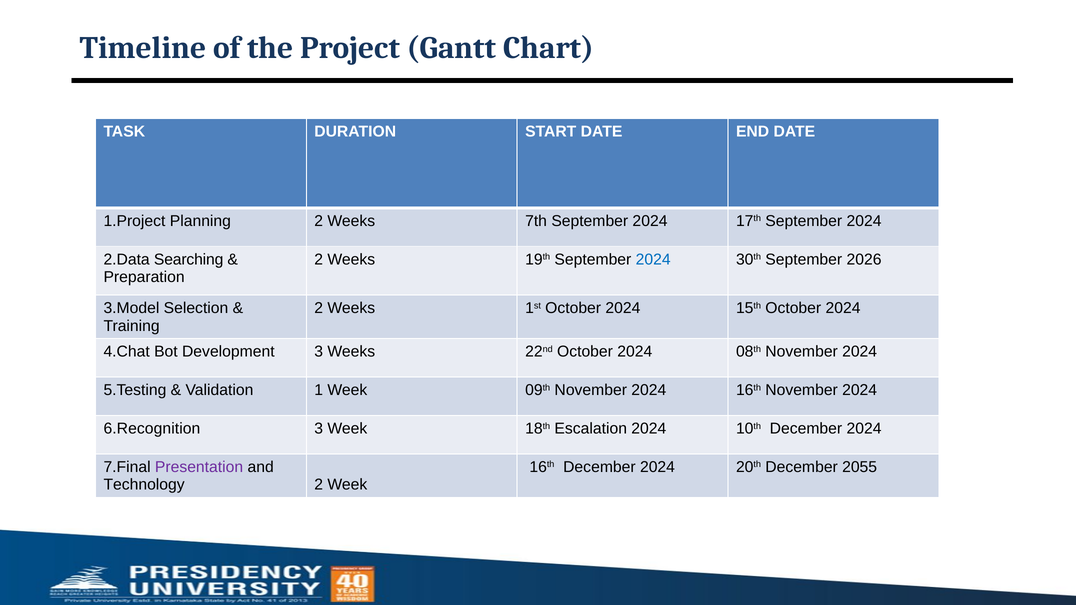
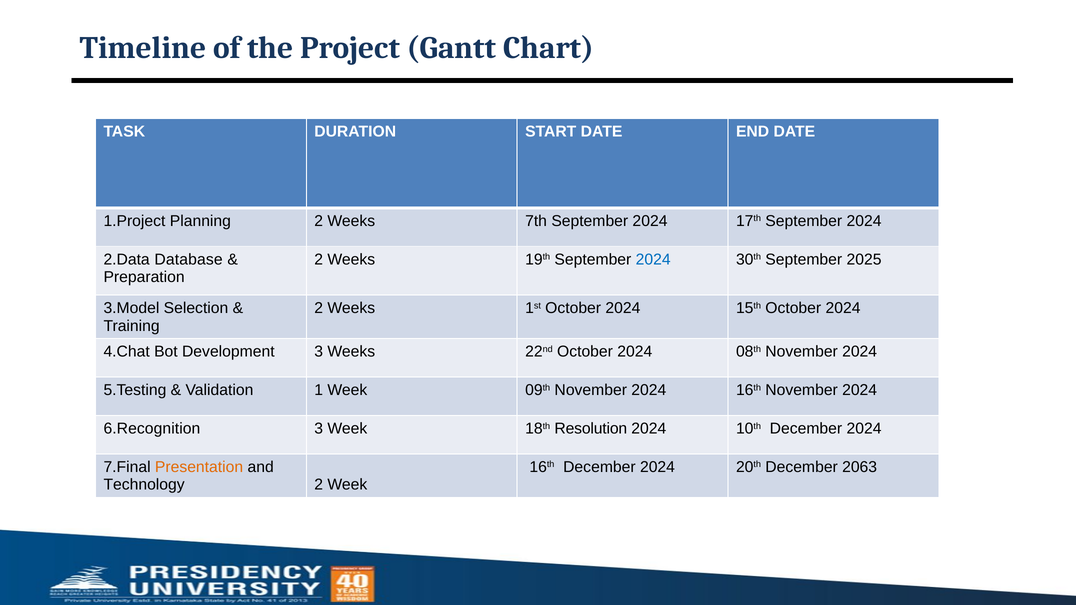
Searching: Searching -> Database
2026: 2026 -> 2025
Escalation: Escalation -> Resolution
Presentation colour: purple -> orange
2055: 2055 -> 2063
